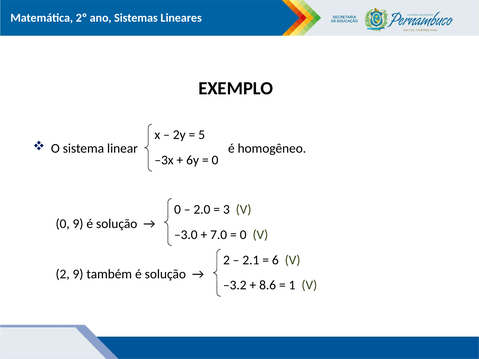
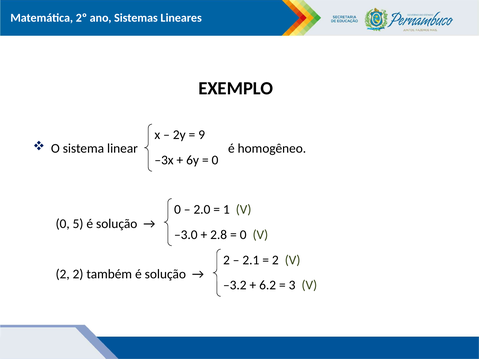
5: 5 -> 9
3: 3 -> 1
0 9: 9 -> 5
7.0: 7.0 -> 2.8
6 at (275, 260): 6 -> 2
2 9: 9 -> 2
8.6: 8.6 -> 6.2
1: 1 -> 3
